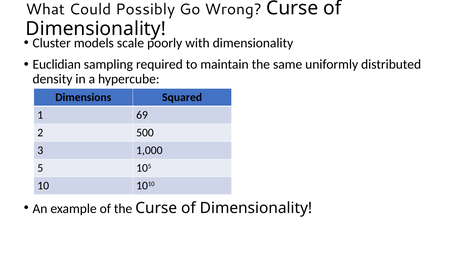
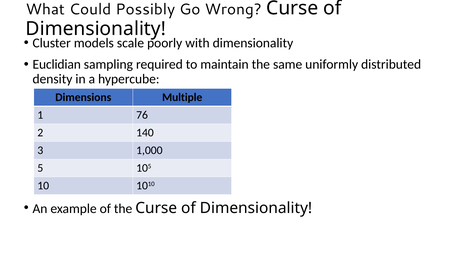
Squared: Squared -> Multiple
69: 69 -> 76
500: 500 -> 140
